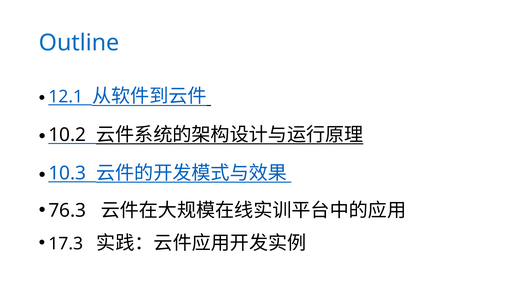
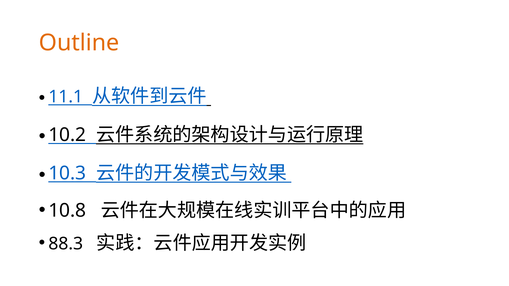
Outline colour: blue -> orange
12.1: 12.1 -> 11.1
76.3: 76.3 -> 10.8
17.3: 17.3 -> 88.3
